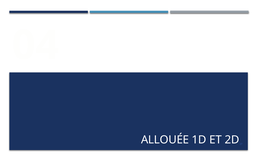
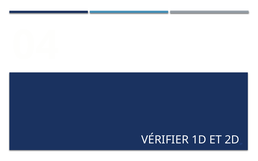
ALLOUÉE: ALLOUÉE -> VÉRIFIER
